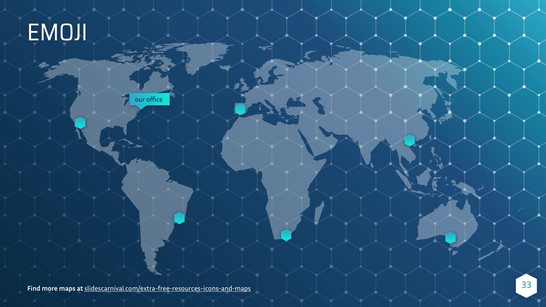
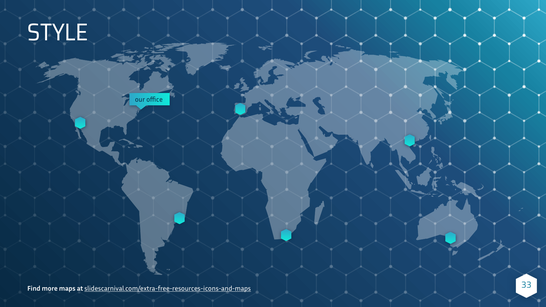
EMOJI: EMOJI -> STYLE
